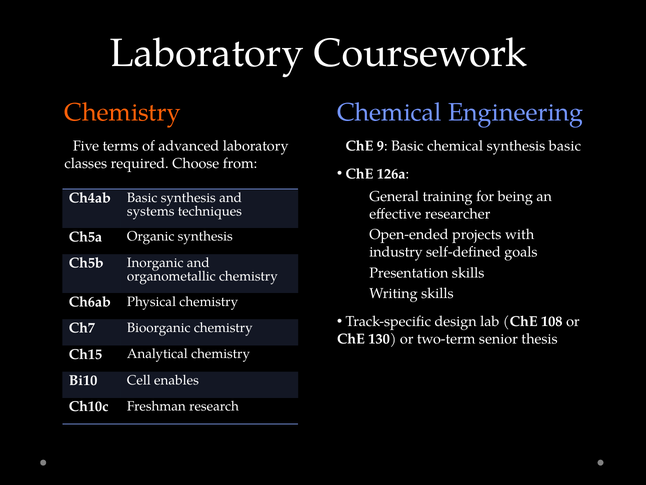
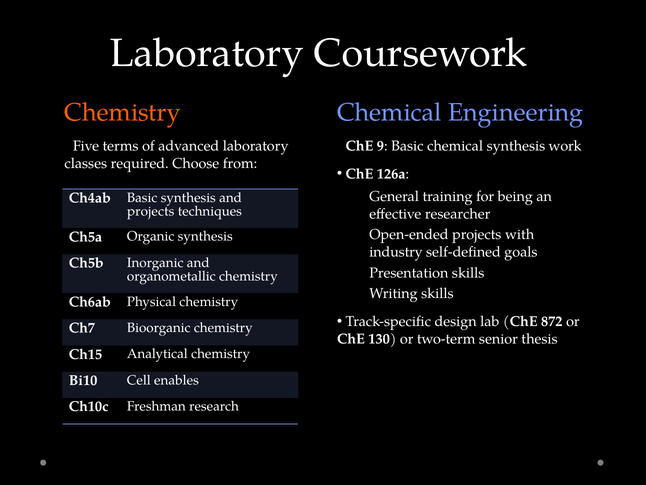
synthesis basic: basic -> work
systems at (151, 211): systems -> projects
108: 108 -> 872
